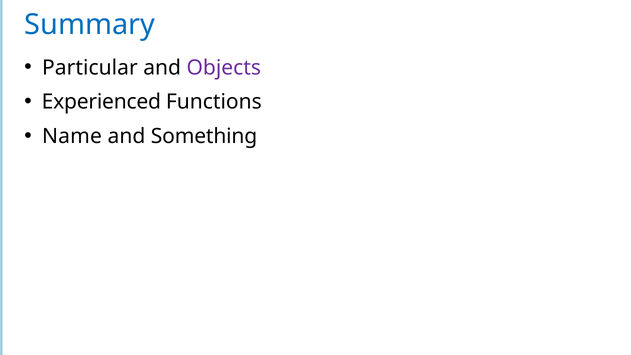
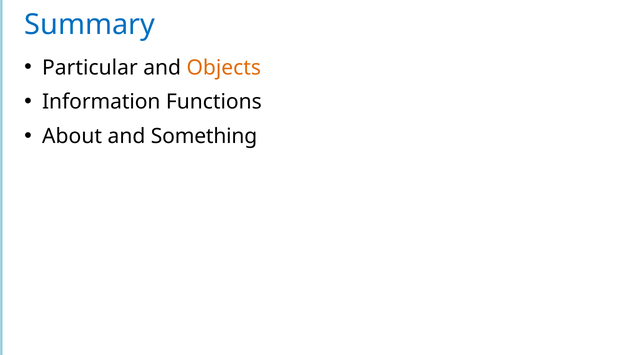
Objects colour: purple -> orange
Experienced: Experienced -> Information
Name: Name -> About
